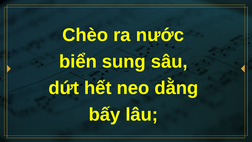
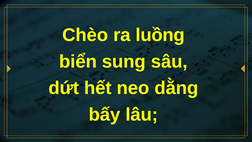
nước: nước -> luồng
